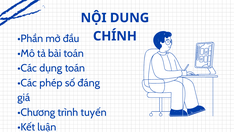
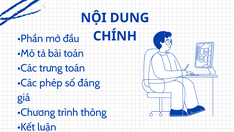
dụng: dụng -> trưng
tuyến: tuyến -> thông
